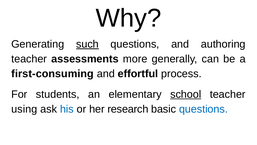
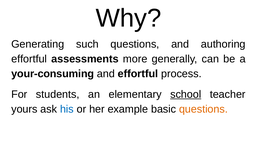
such underline: present -> none
teacher at (29, 59): teacher -> effortful
first-consuming: first-consuming -> your-consuming
using: using -> yours
research: research -> example
questions at (203, 109) colour: blue -> orange
